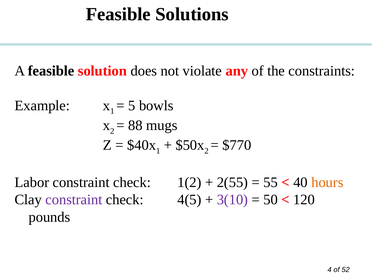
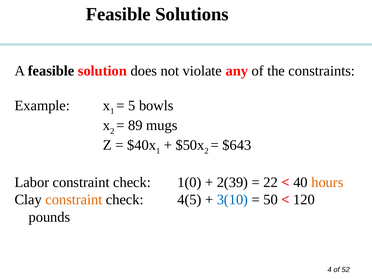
88: 88 -> 89
$770: $770 -> $643
1(2: 1(2 -> 1(0
2(55: 2(55 -> 2(39
55: 55 -> 22
constraint at (74, 200) colour: purple -> orange
3(10 colour: purple -> blue
